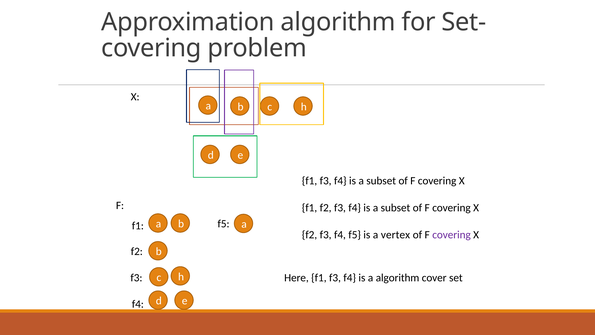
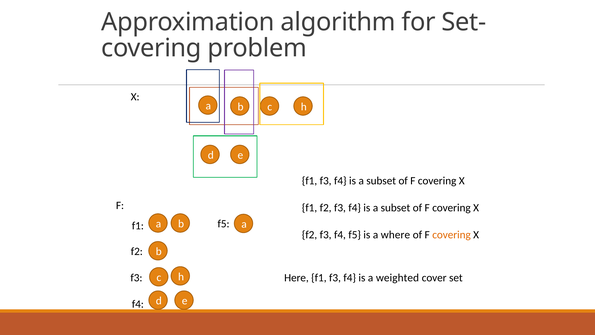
vertex: vertex -> where
covering at (452, 235) colour: purple -> orange
a algorithm: algorithm -> weighted
